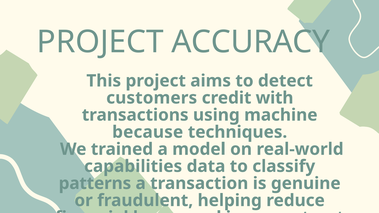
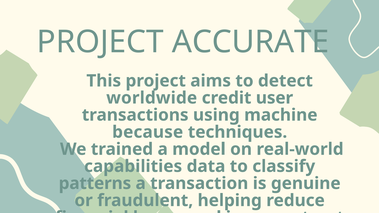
ACCURACY: ACCURACY -> ACCURATE
customers: customers -> worldwide
with: with -> user
